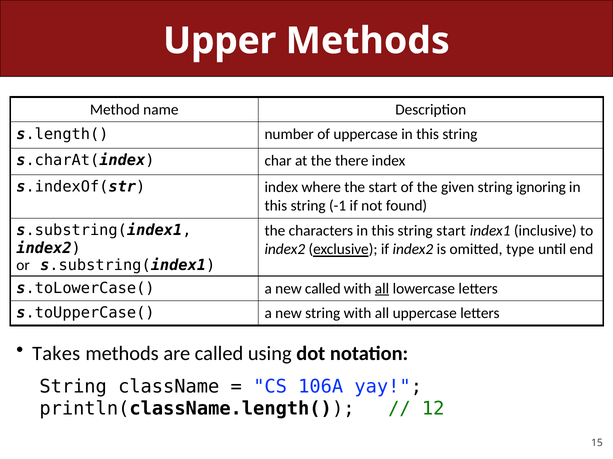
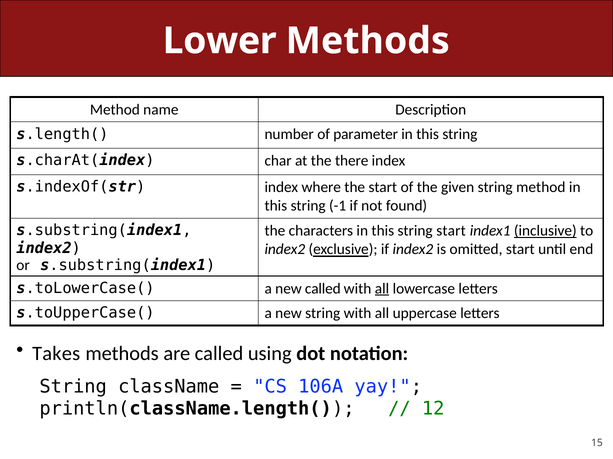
Upper: Upper -> Lower
of uppercase: uppercase -> parameter
string ignoring: ignoring -> method
inclusive underline: none -> present
omitted type: type -> start
